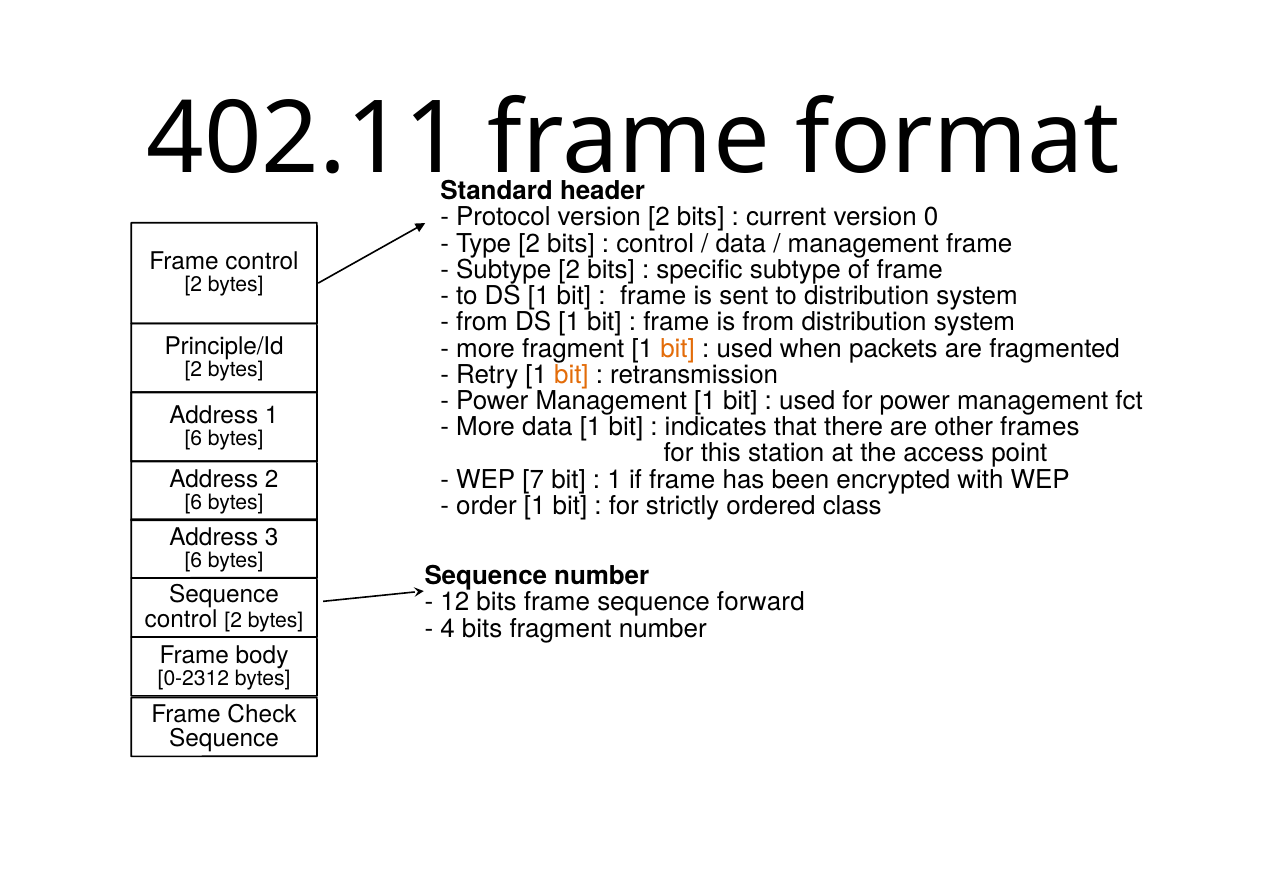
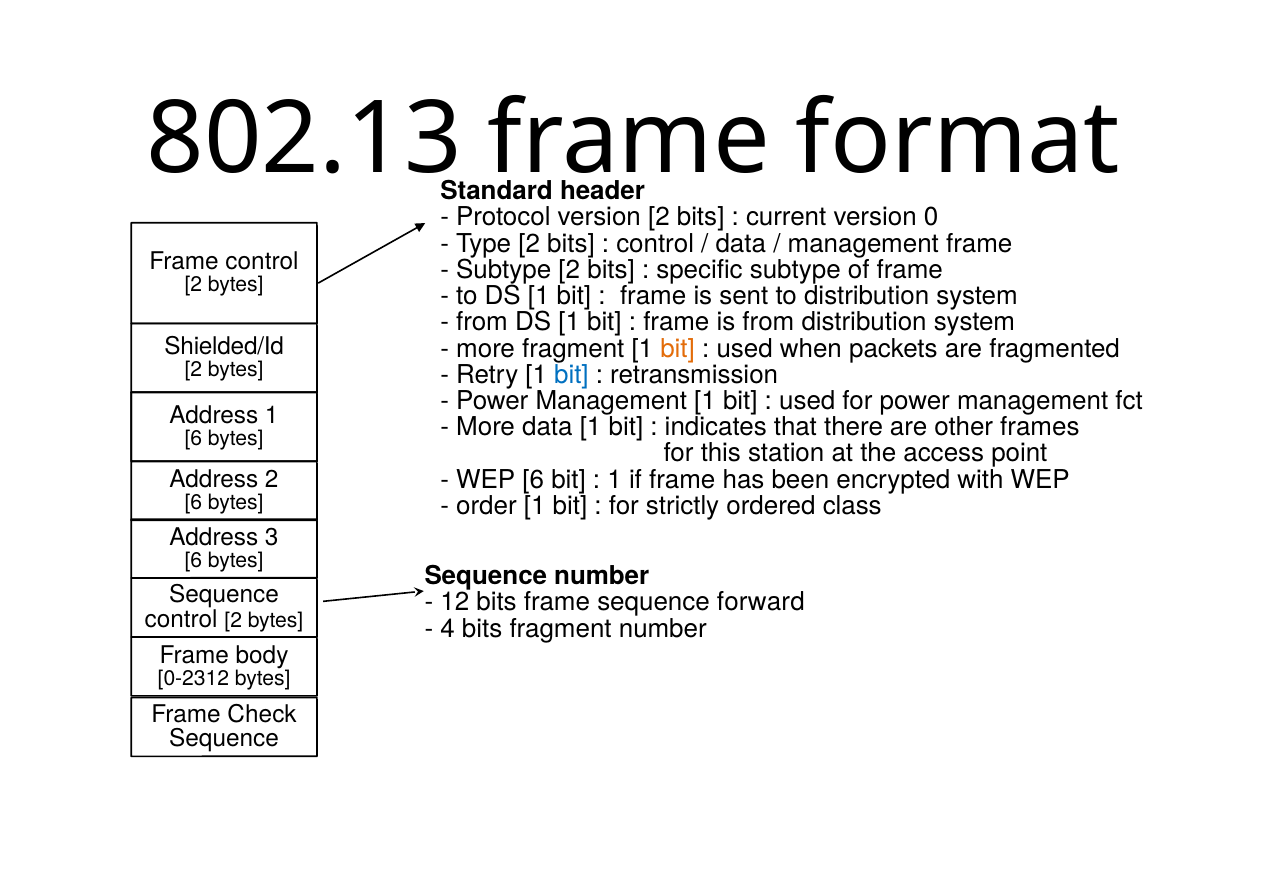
402.11: 402.11 -> 802.13
Principle/Id: Principle/Id -> Shielded/Id
bit at (571, 375) colour: orange -> blue
WEP 7: 7 -> 6
